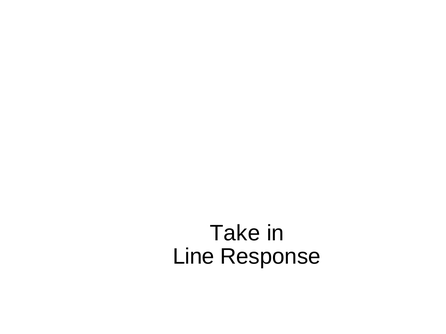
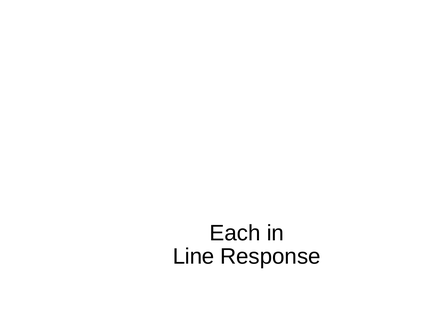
Take: Take -> Each
